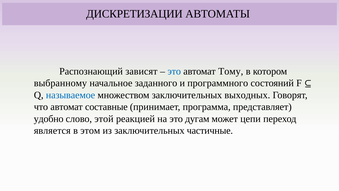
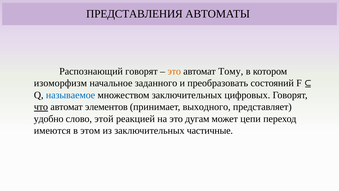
ДИСКРЕТИЗАЦИИ: ДИСКРЕТИЗАЦИИ -> ПРЕДСТАВЛЕНИЯ
Распознающий зависят: зависят -> говорят
это at (174, 71) colour: blue -> orange
выбранному: выбранному -> изоморфизм
программного: программного -> преобразовать
выходных: выходных -> цифровых
что underline: none -> present
составные: составные -> элементов
программа: программа -> выходного
является: является -> имеются
